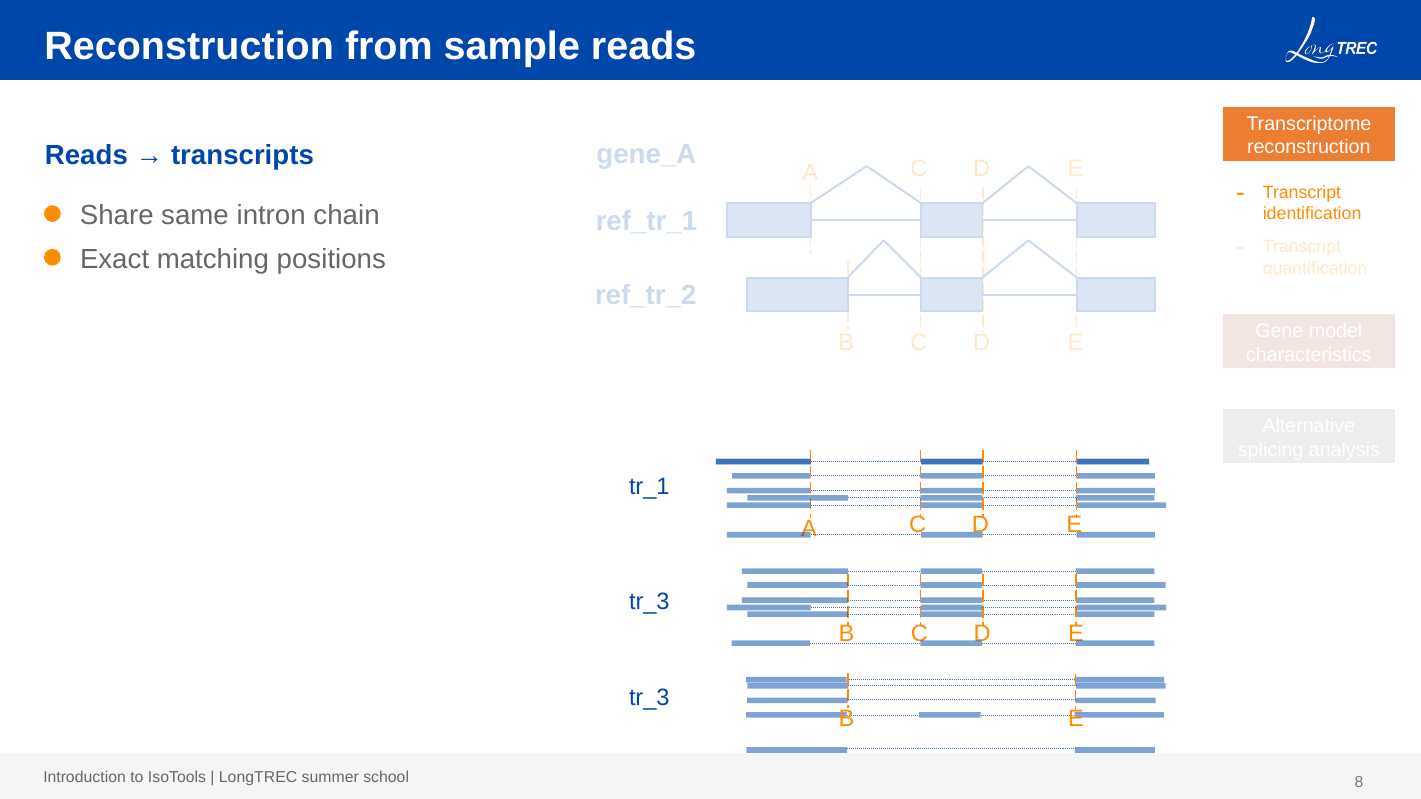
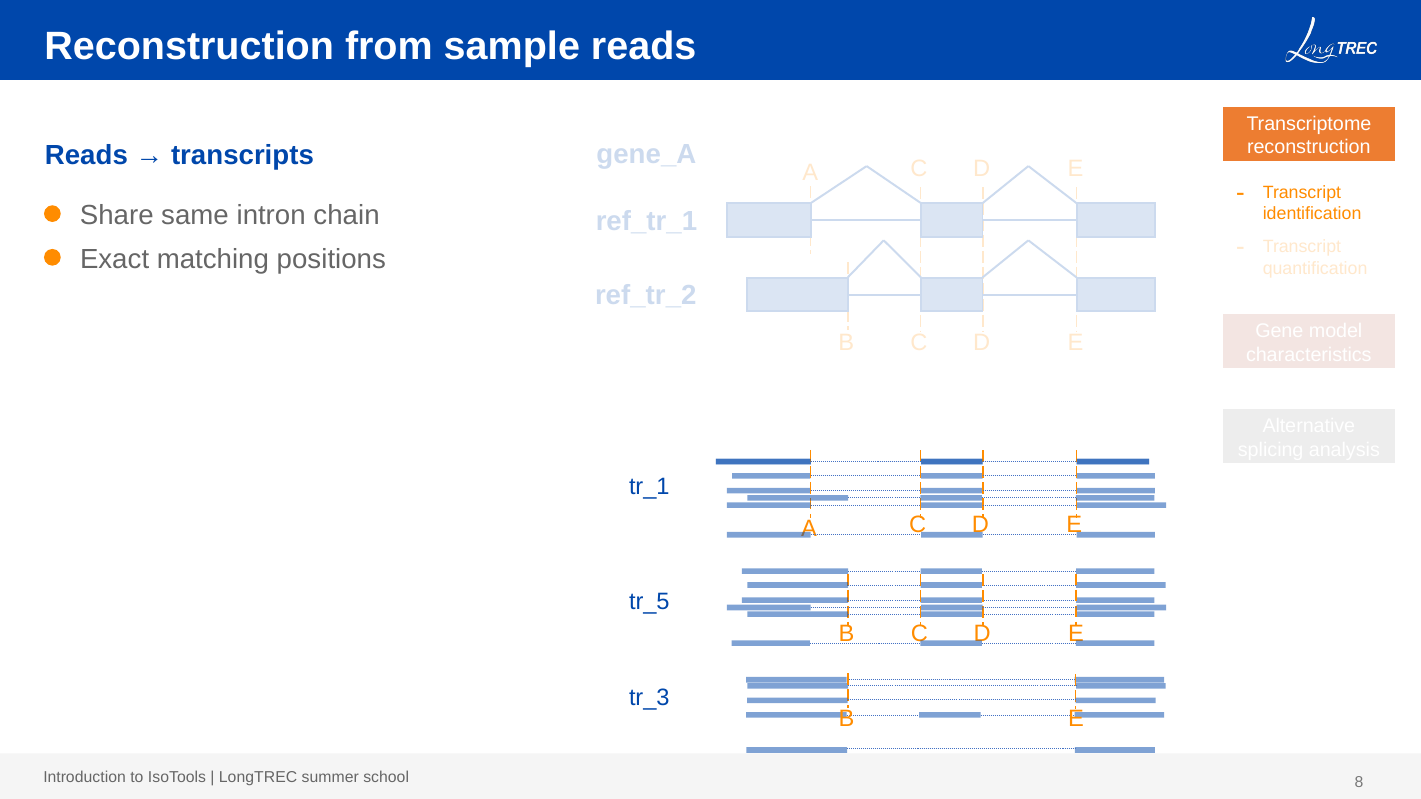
tr_3 at (649, 602): tr_3 -> tr_5
